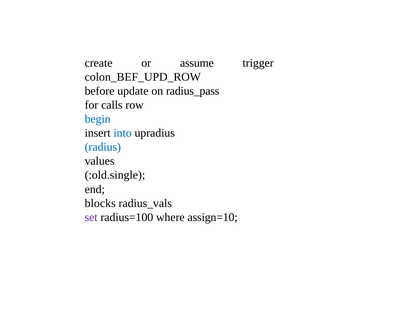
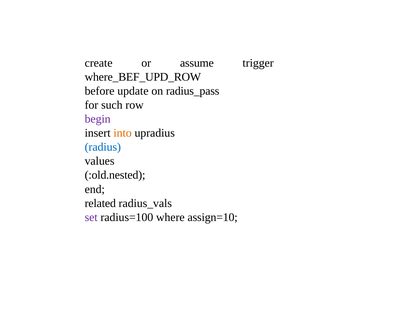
colon_BEF_UPD_ROW: colon_BEF_UPD_ROW -> where_BEF_UPD_ROW
calls: calls -> such
begin colour: blue -> purple
into colour: blue -> orange
:old.single: :old.single -> :old.nested
blocks: blocks -> related
